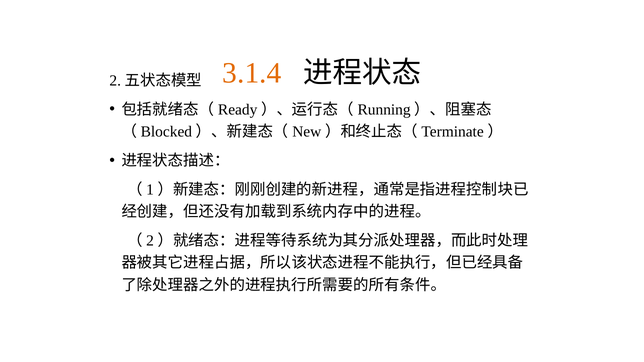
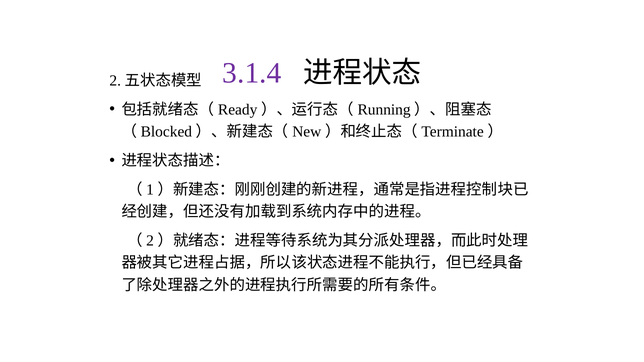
3.1.4 colour: orange -> purple
